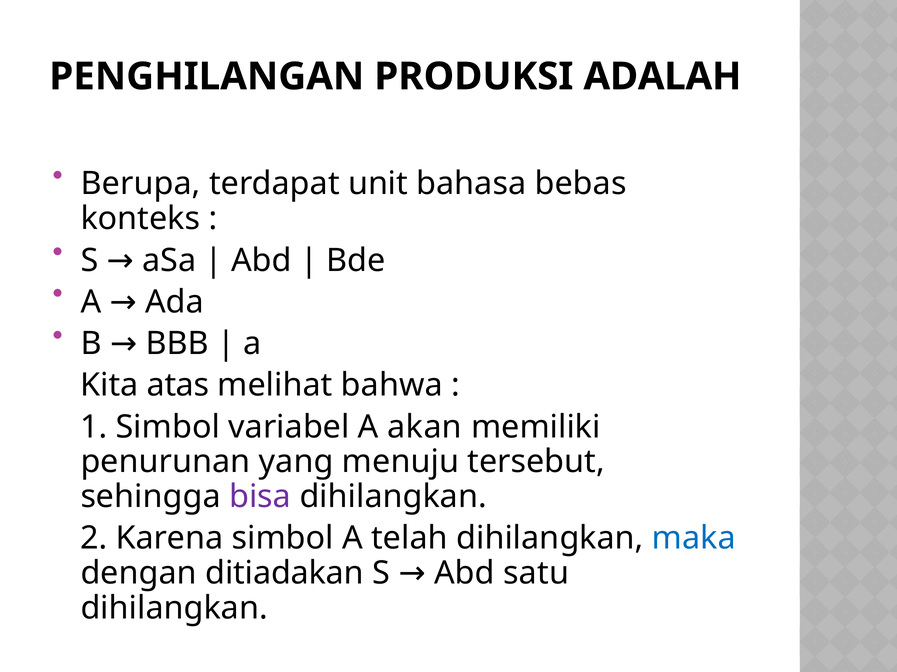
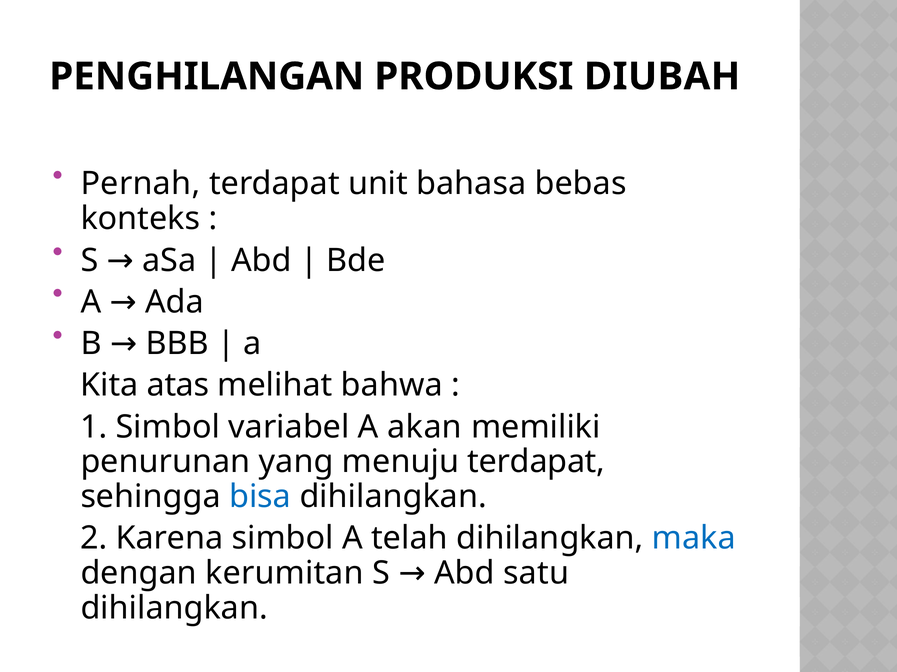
ADALAH: ADALAH -> DIUBAH
Berupa: Berupa -> Pernah
menuju tersebut: tersebut -> terdapat
bisa colour: purple -> blue
ditiadakan: ditiadakan -> kerumitan
